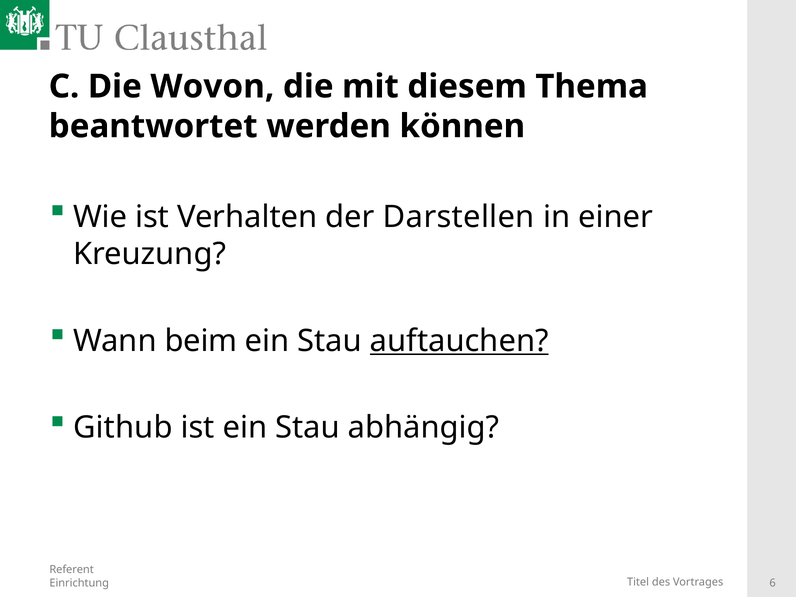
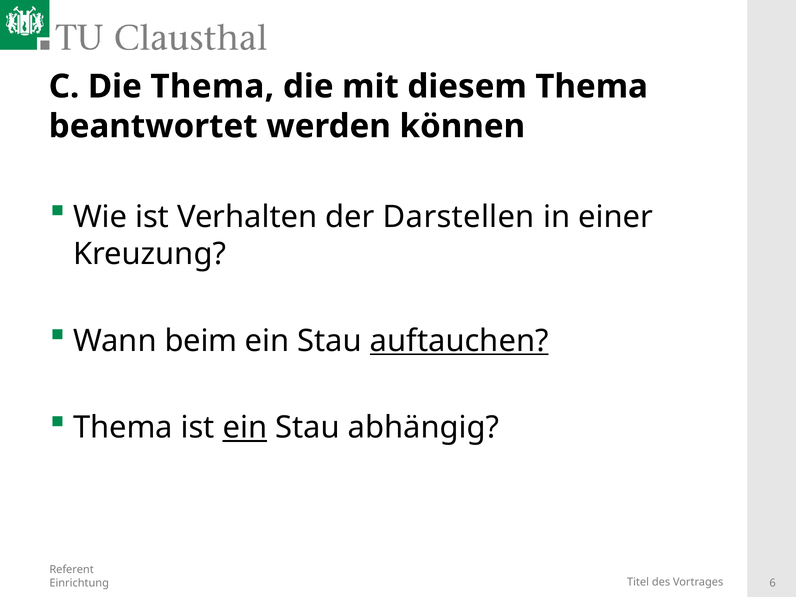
Die Wovon: Wovon -> Thema
Github at (123, 428): Github -> Thema
ein at (245, 428) underline: none -> present
